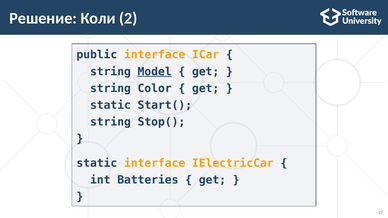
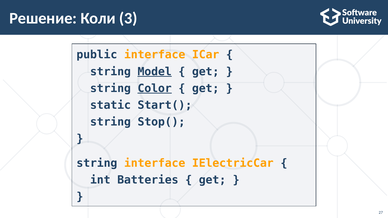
2: 2 -> 3
Color underline: none -> present
static at (97, 163): static -> string
